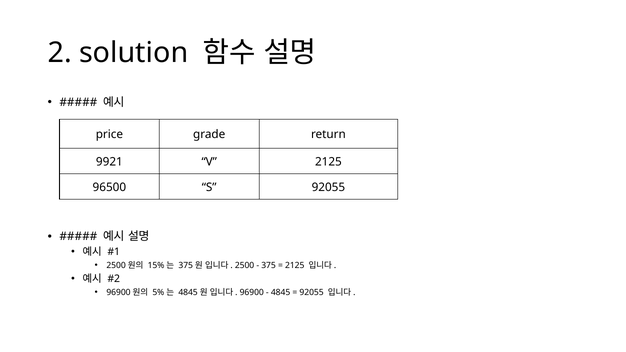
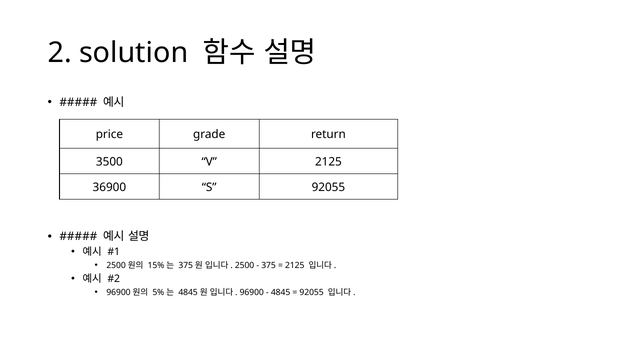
9921: 9921 -> 3500
96500: 96500 -> 36900
